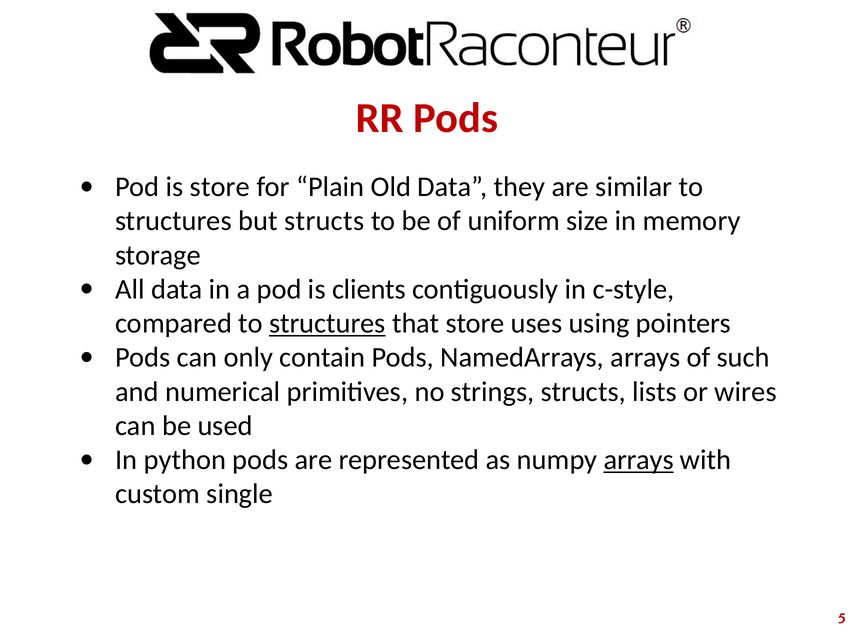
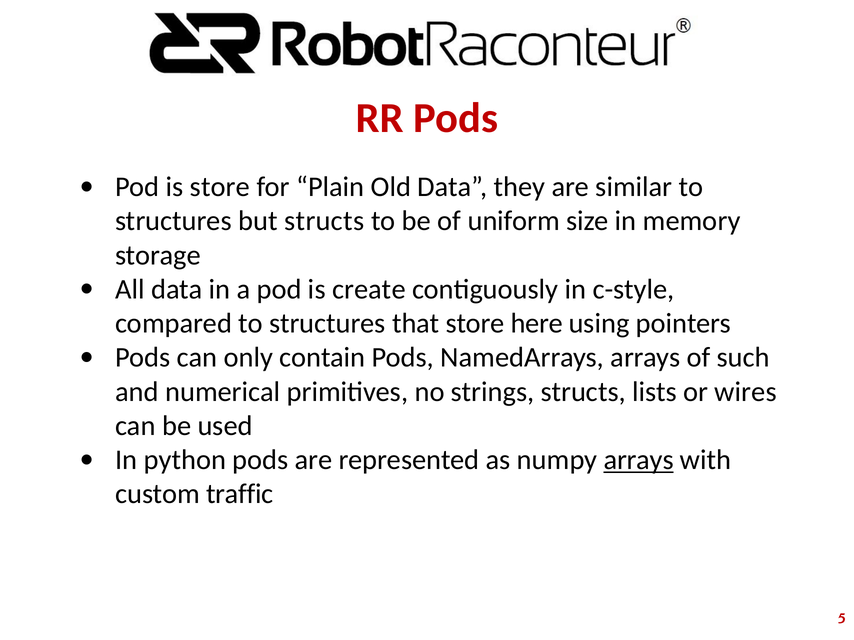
clients: clients -> create
structures at (327, 324) underline: present -> none
uses: uses -> here
single: single -> traffic
